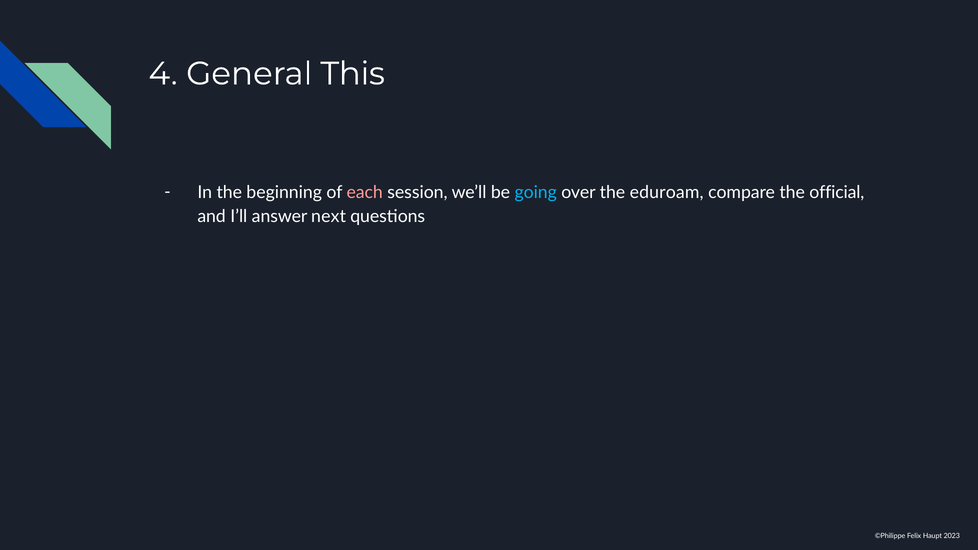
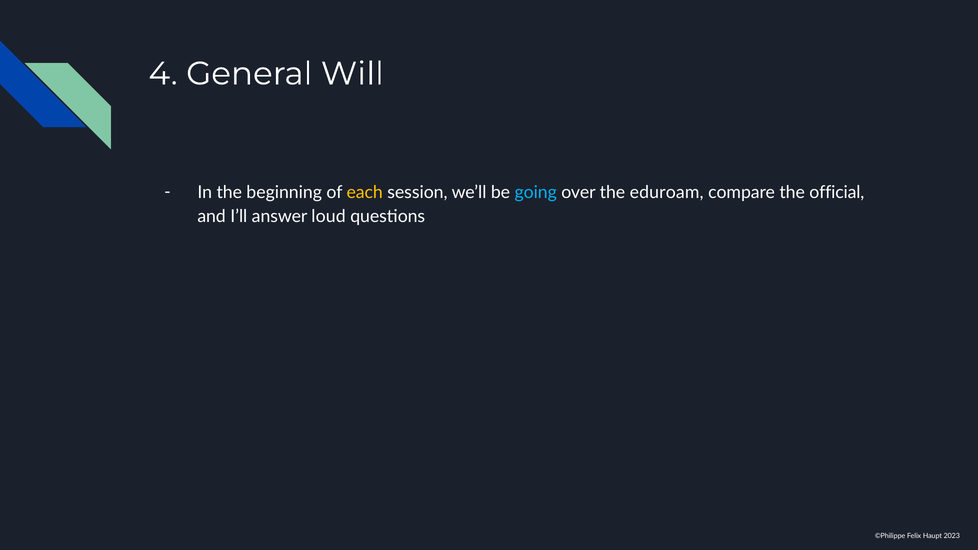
This: This -> Will
each colour: pink -> yellow
next: next -> loud
